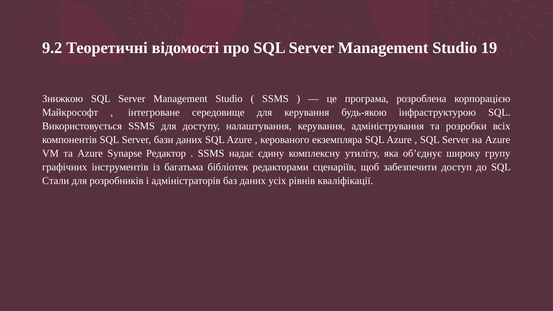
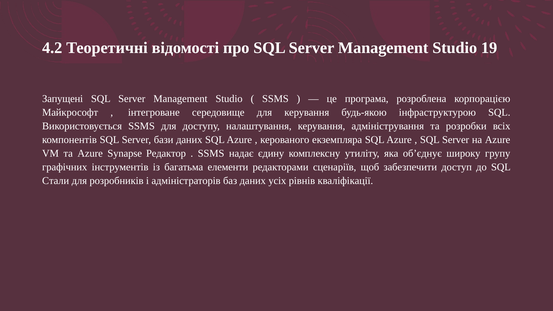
9.2: 9.2 -> 4.2
Знижкою: Знижкою -> Запущені
бібліотек: бібліотек -> елементи
